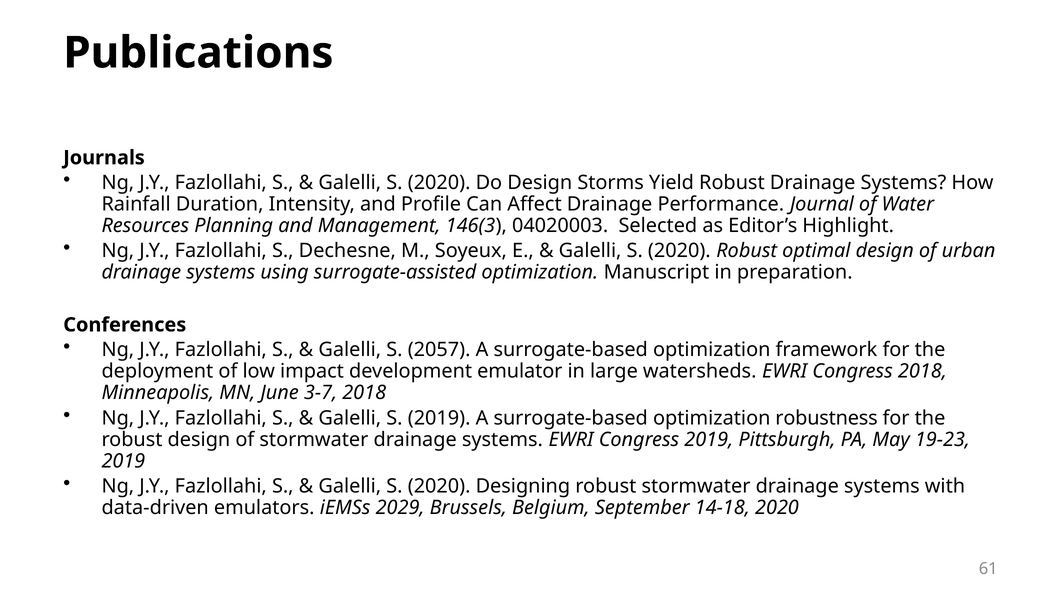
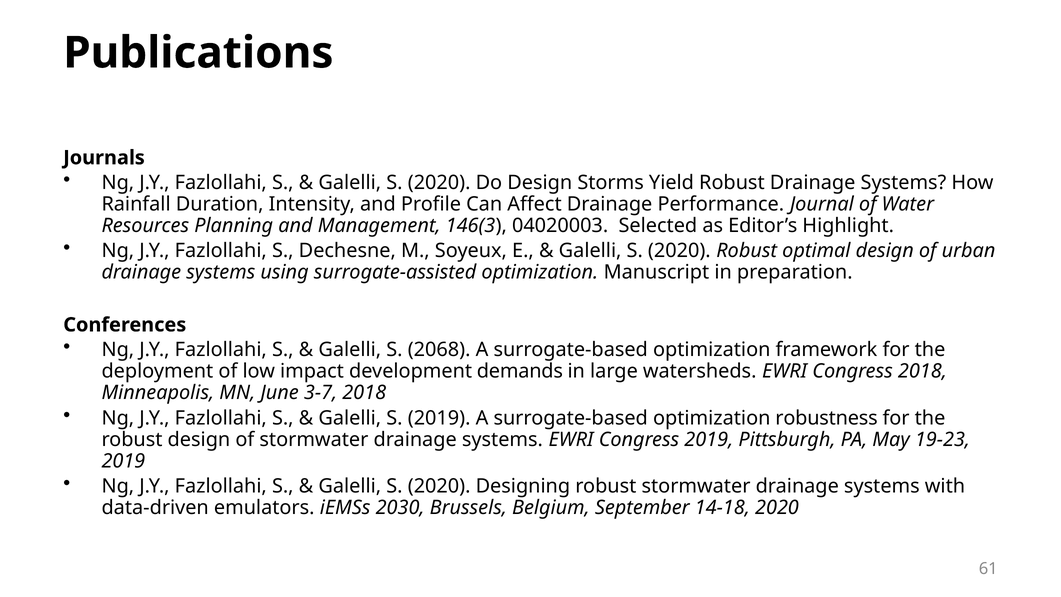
2057: 2057 -> 2068
emulator: emulator -> demands
2029: 2029 -> 2030
